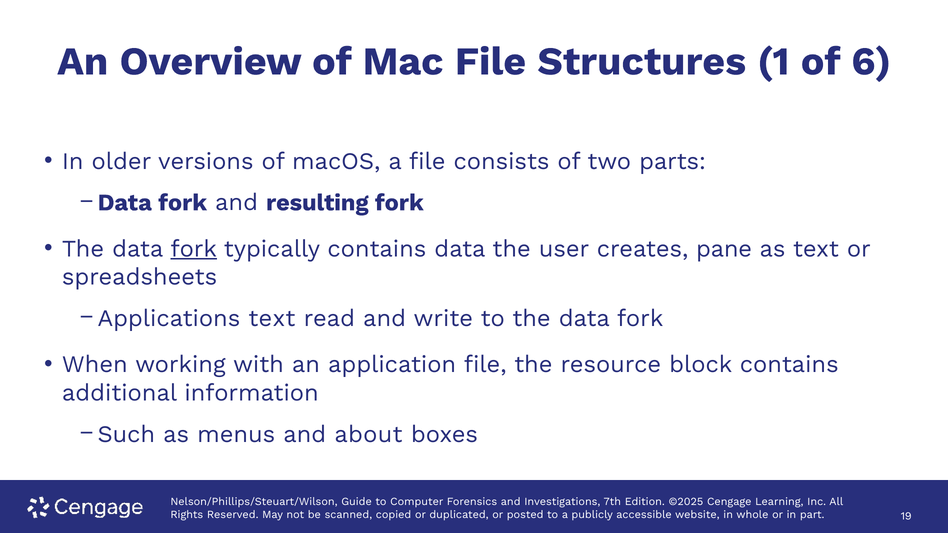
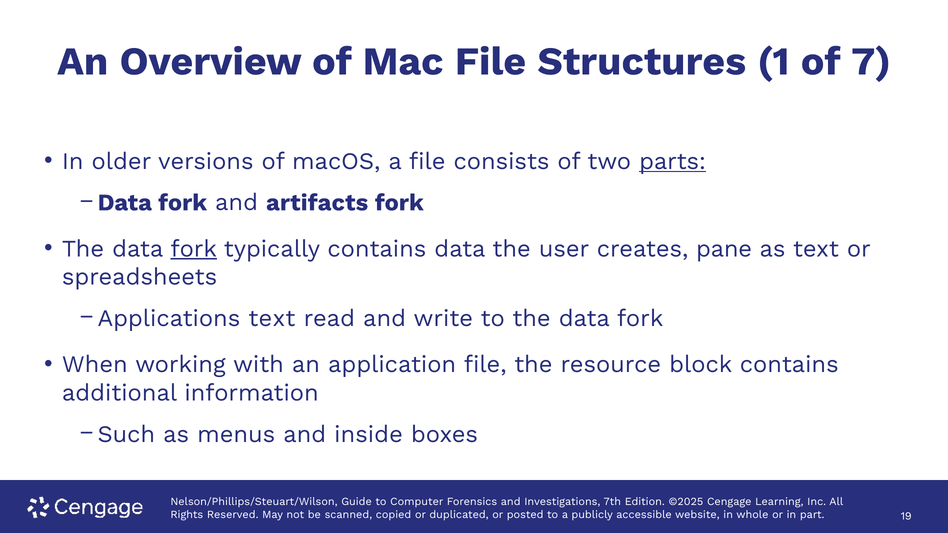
6: 6 -> 7
parts underline: none -> present
resulting: resulting -> artifacts
about: about -> inside
